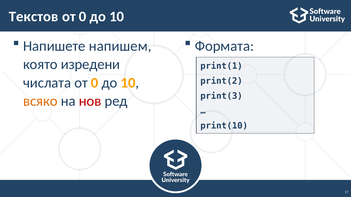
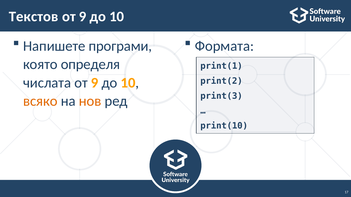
0 at (83, 17): 0 -> 9
напишем: напишем -> програми
изредени: изредени -> определя
числата от 0: 0 -> 9
нов colour: red -> orange
